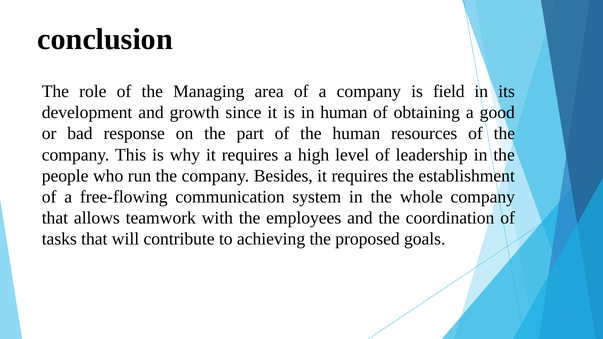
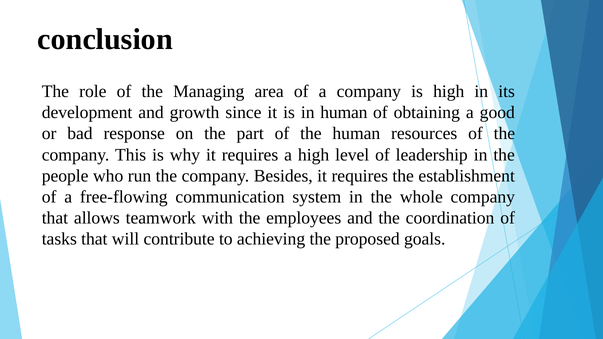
is field: field -> high
